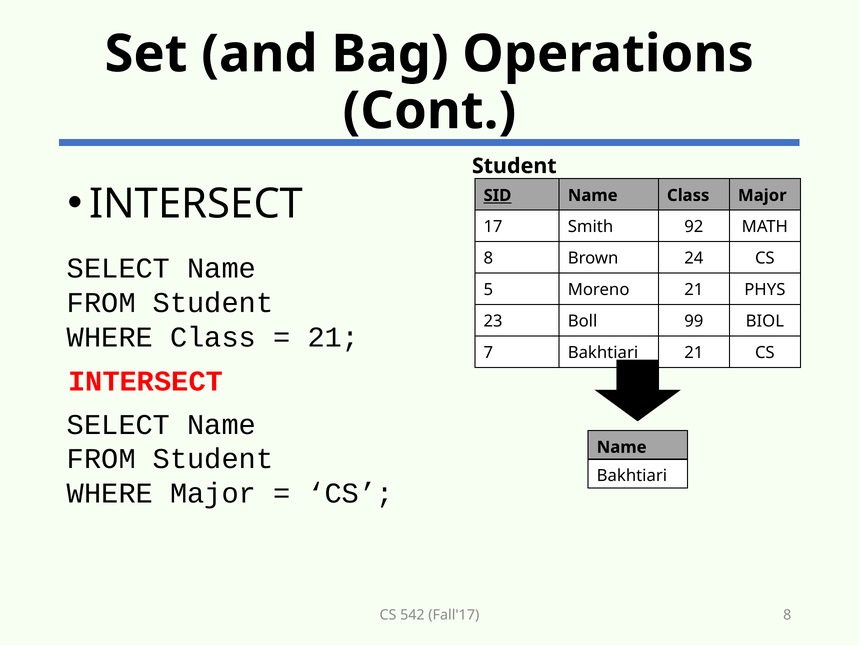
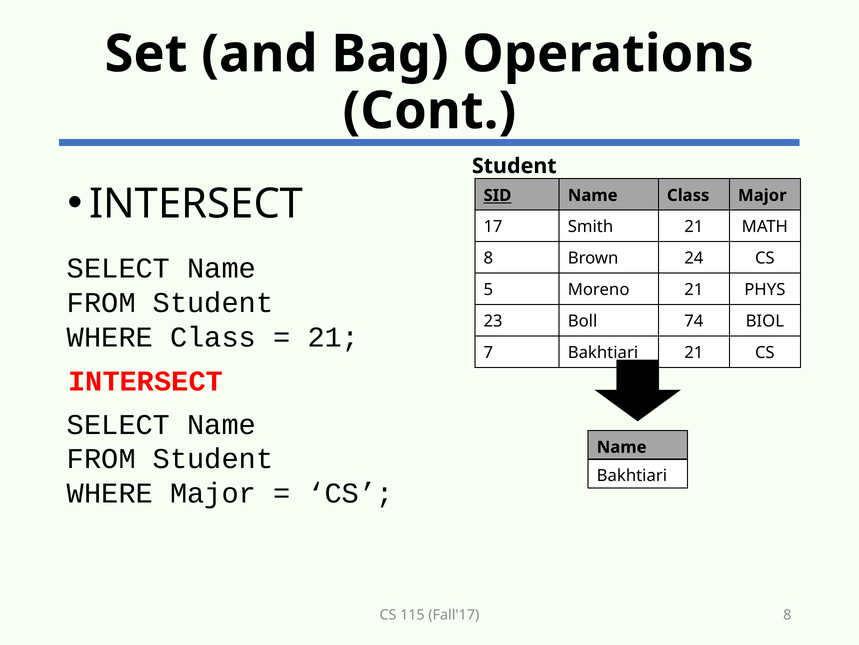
Smith 92: 92 -> 21
99: 99 -> 74
542: 542 -> 115
